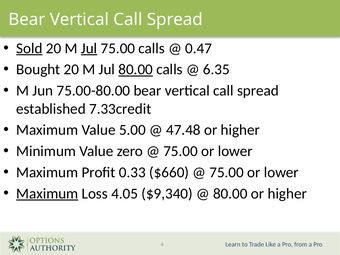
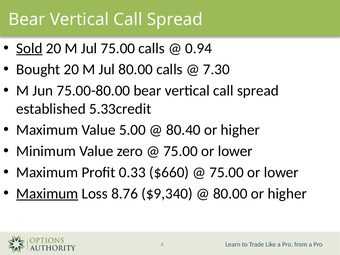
Jul at (89, 48) underline: present -> none
0.47: 0.47 -> 0.94
80.00 at (136, 69) underline: present -> none
6.35: 6.35 -> 7.30
7.33credit: 7.33credit -> 5.33credit
47.48: 47.48 -> 80.40
4.05: 4.05 -> 8.76
